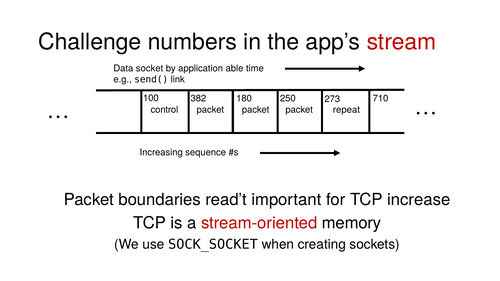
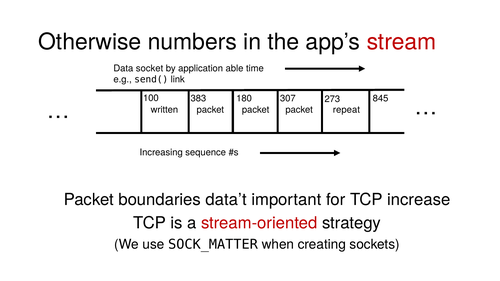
Challenge: Challenge -> Otherwise
382: 382 -> 383
250: 250 -> 307
710: 710 -> 845
control: control -> written
read’t: read’t -> data’t
memory: memory -> strategy
SOCK_SOCKET: SOCK_SOCKET -> SOCK_MATTER
